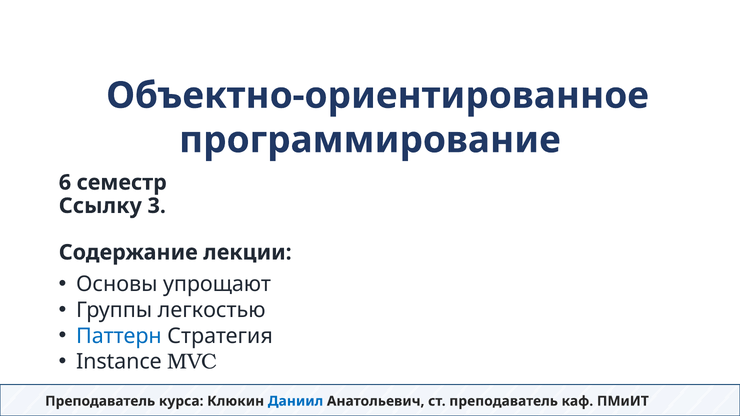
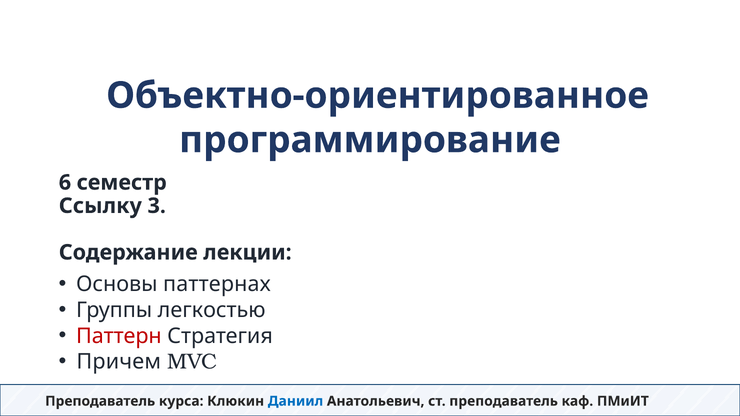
упрощают: упрощают -> паттернах
Паттерн colour: blue -> red
Instance: Instance -> Причем
